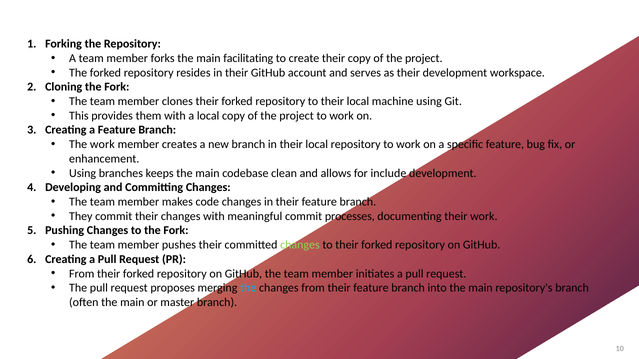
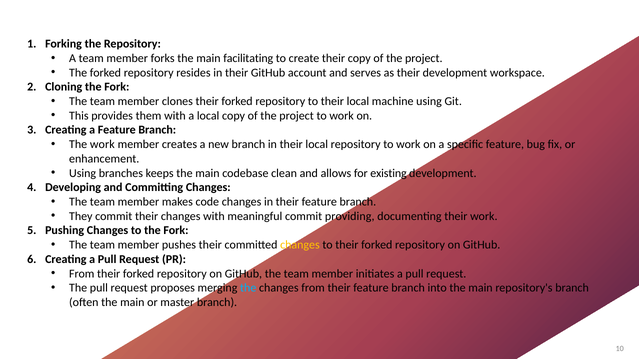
include: include -> existing
processes: processes -> providing
changes at (300, 245) colour: light green -> yellow
